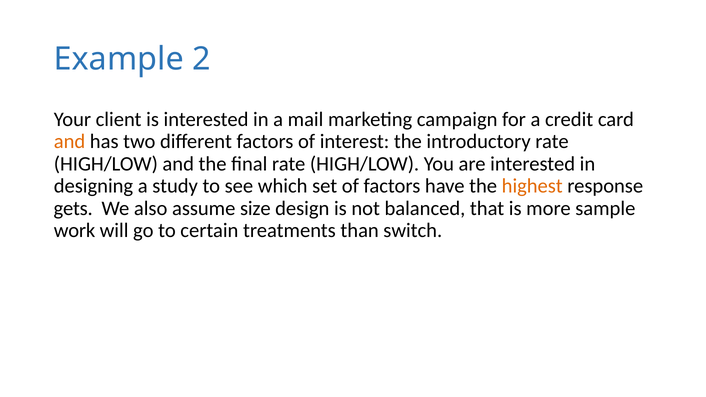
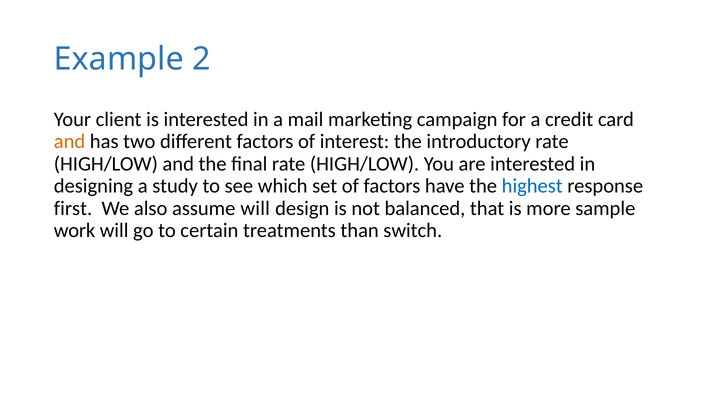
highest colour: orange -> blue
gets: gets -> first
assume size: size -> will
